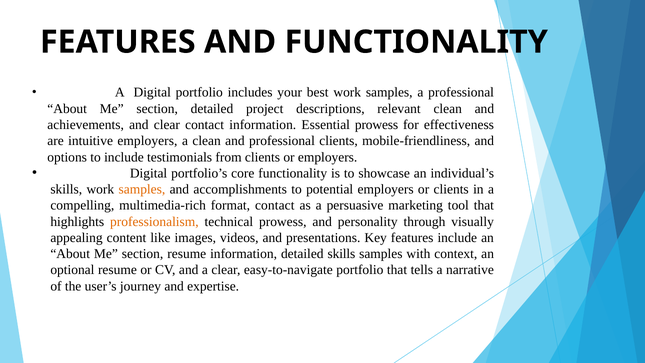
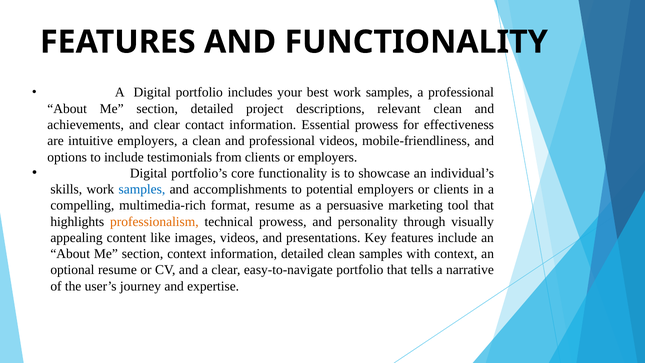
professional clients: clients -> videos
samples at (142, 189) colour: orange -> blue
format contact: contact -> resume
section resume: resume -> context
detailed skills: skills -> clean
